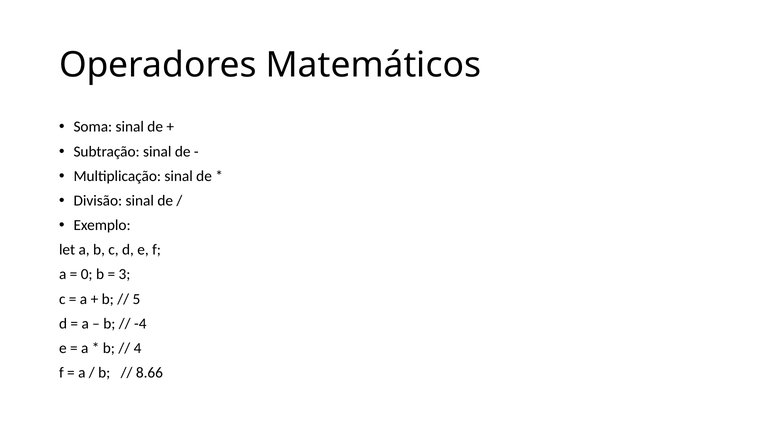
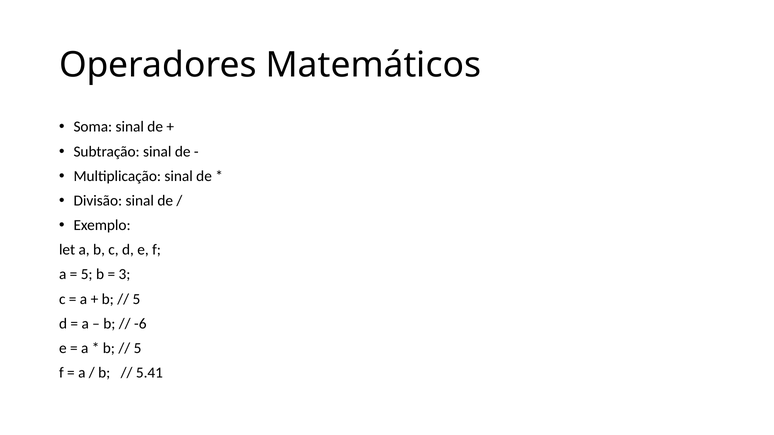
0 at (87, 275): 0 -> 5
-4: -4 -> -6
4 at (138, 349): 4 -> 5
8.66: 8.66 -> 5.41
